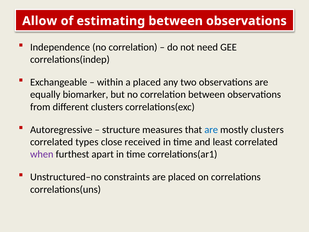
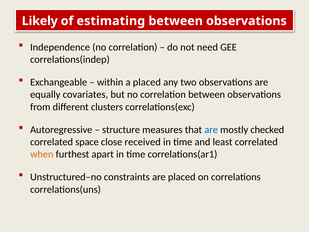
Allow: Allow -> Likely
biomarker: biomarker -> covariates
mostly clusters: clusters -> checked
types: types -> space
when colour: purple -> orange
